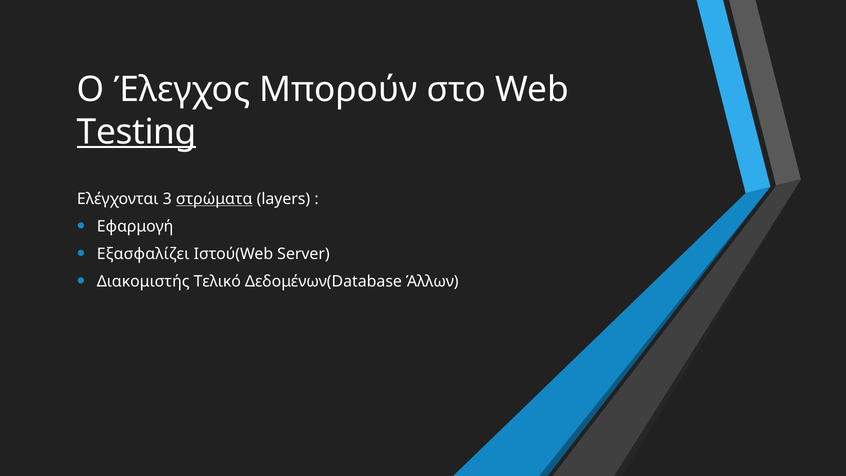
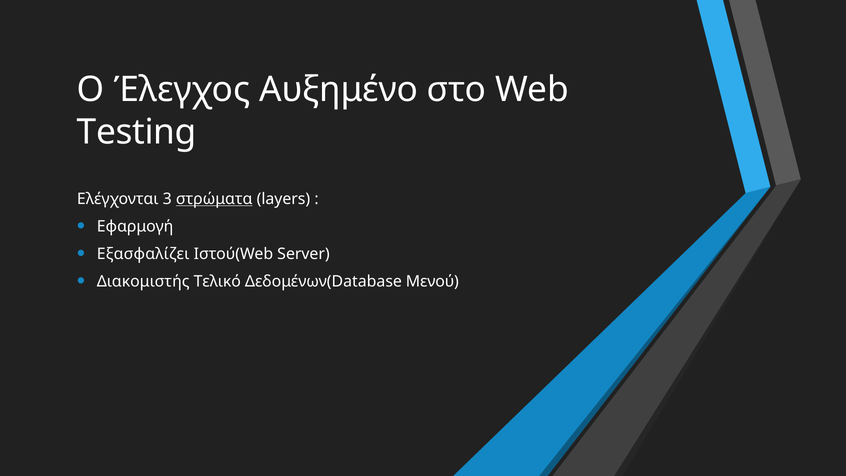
Μπορούν: Μπορούν -> Αυξημένο
Testing underline: present -> none
Άλλων: Άλλων -> Μενού
